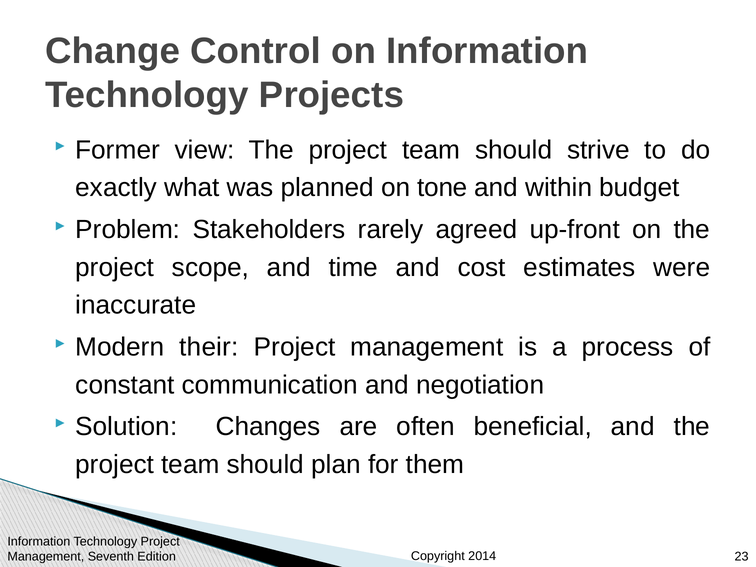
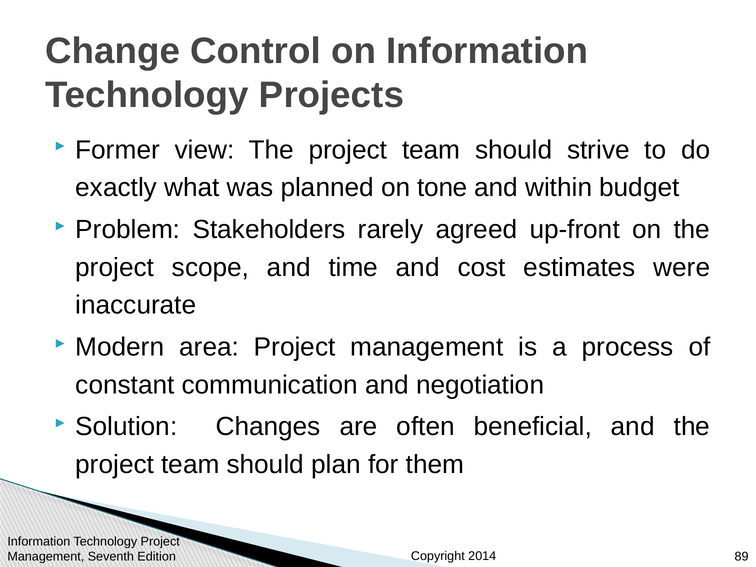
their: their -> area
23: 23 -> 89
